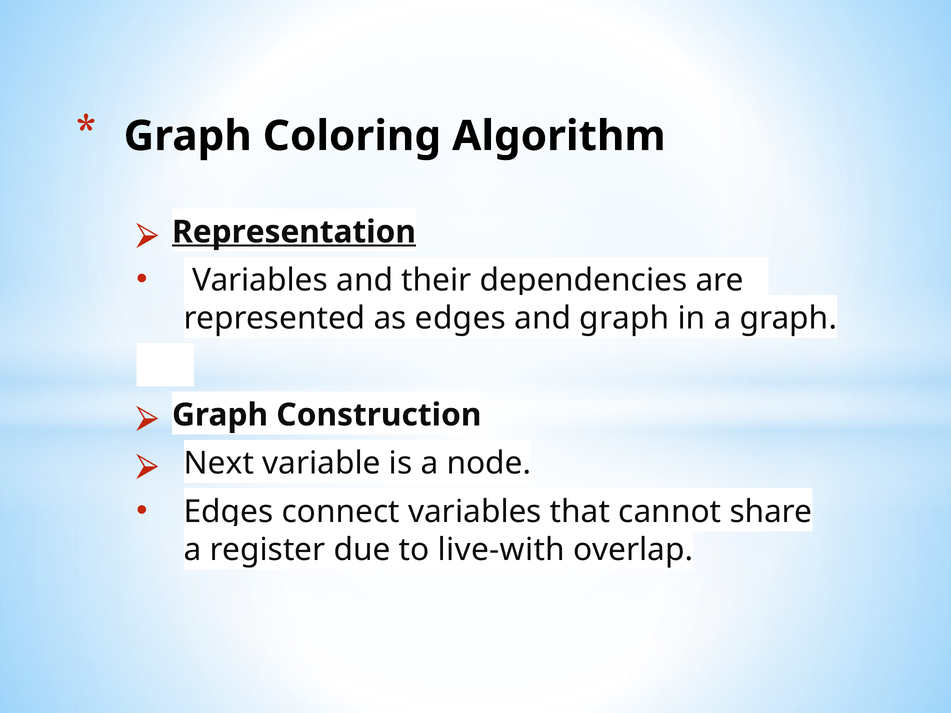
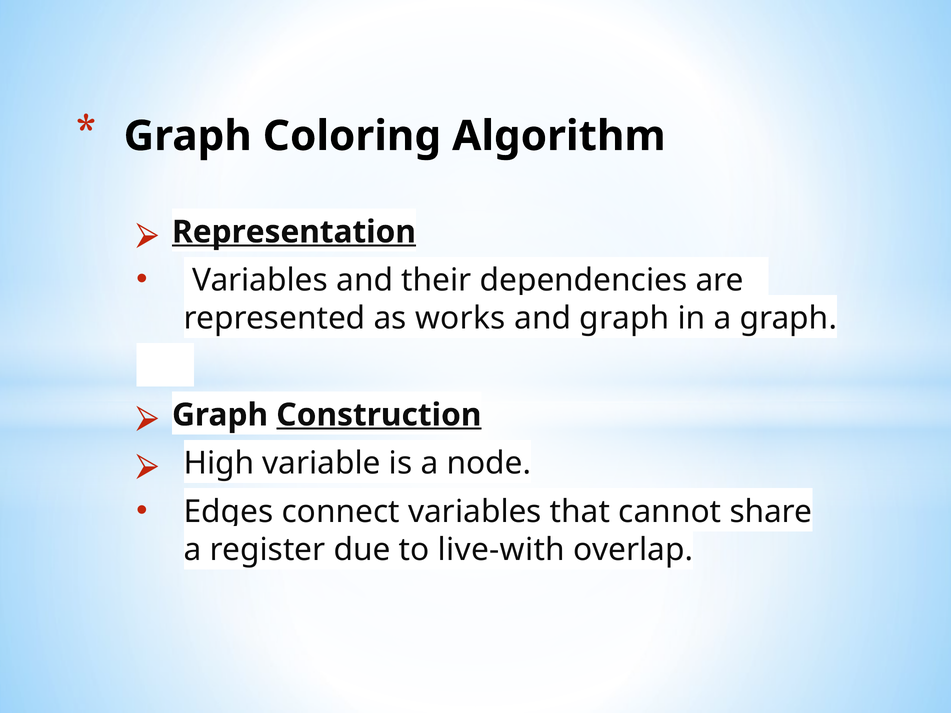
as edges: edges -> works
Construction underline: none -> present
Next: Next -> High
